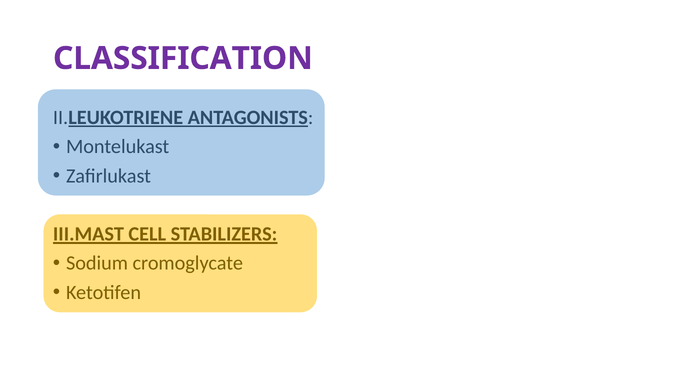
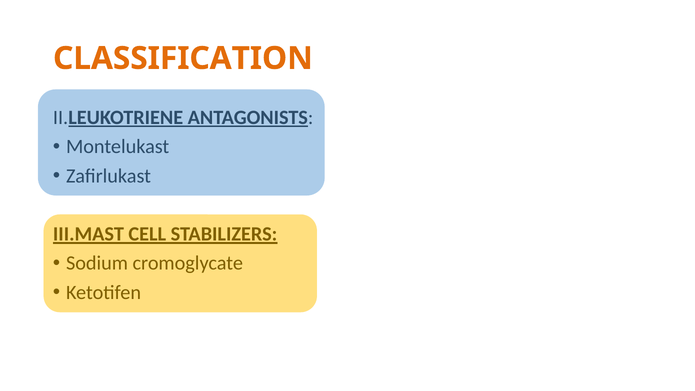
CLASSIFICATION colour: purple -> orange
